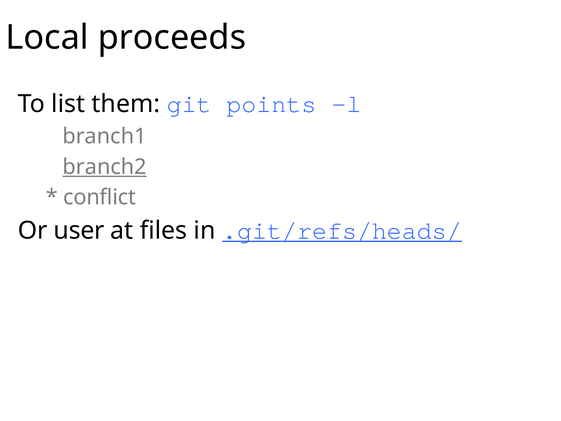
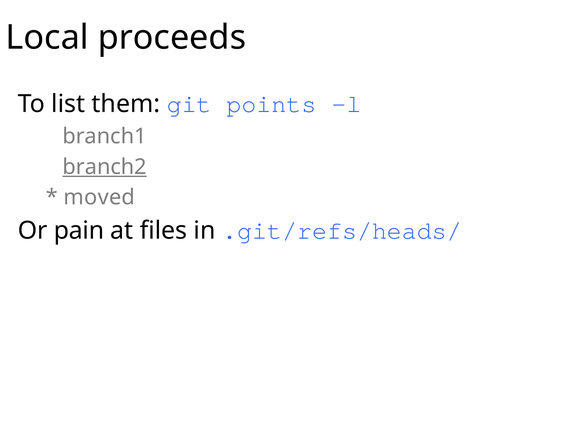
conflict: conflict -> moved
user: user -> pain
.git/refs/heads/ underline: present -> none
